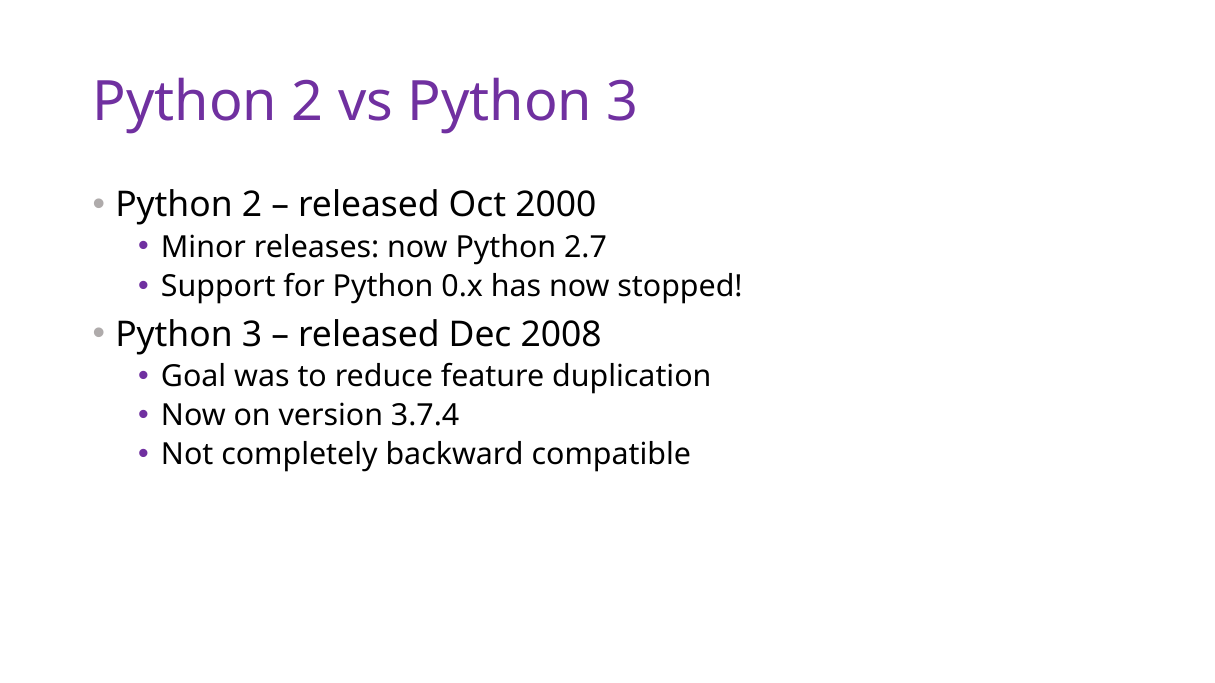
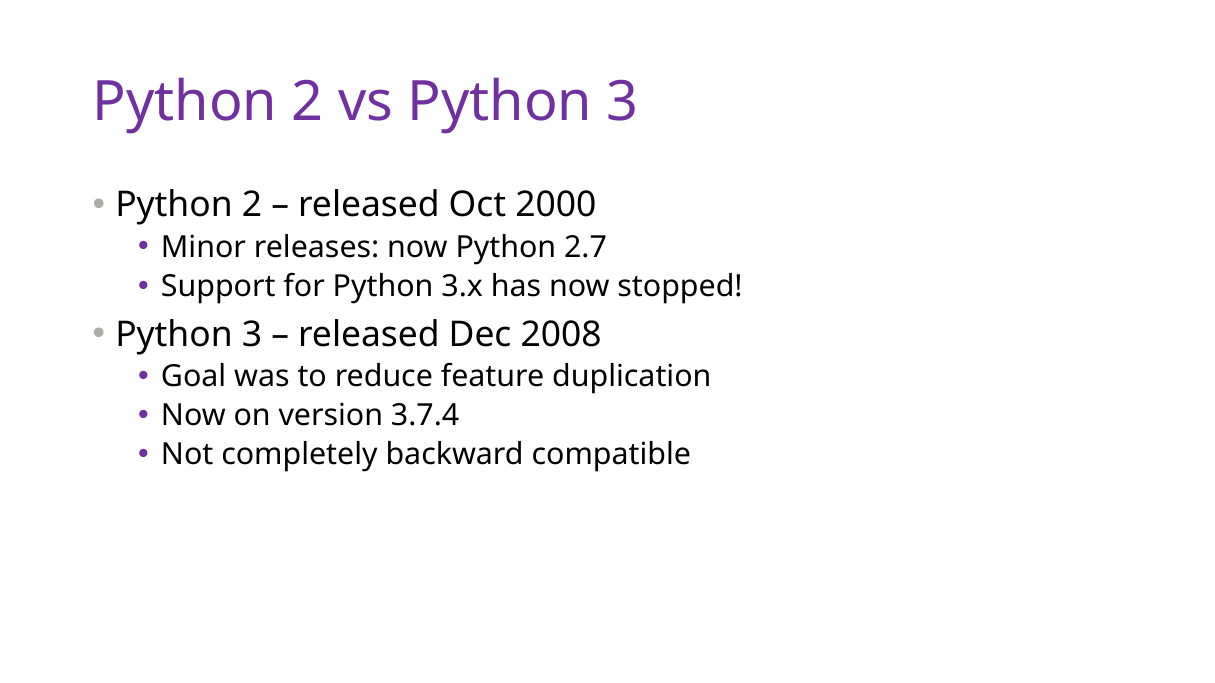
0.x: 0.x -> 3.x
